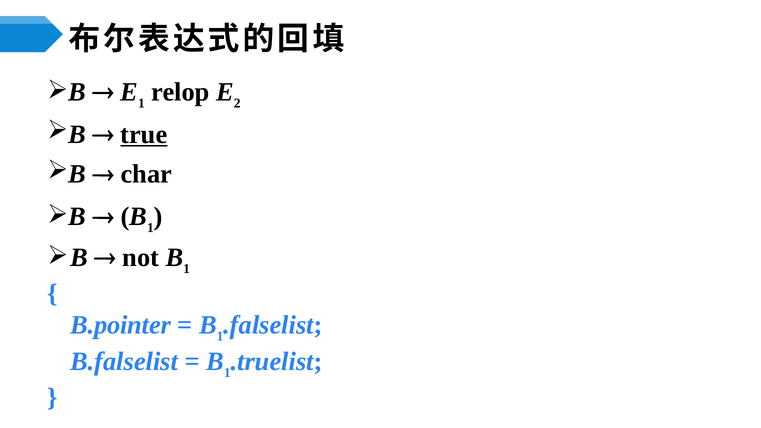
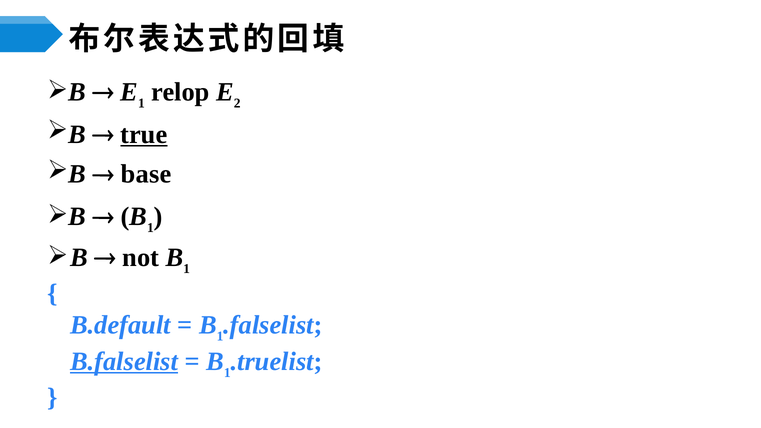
char: char -> base
B.pointer: B.pointer -> B.default
B.falselist underline: none -> present
